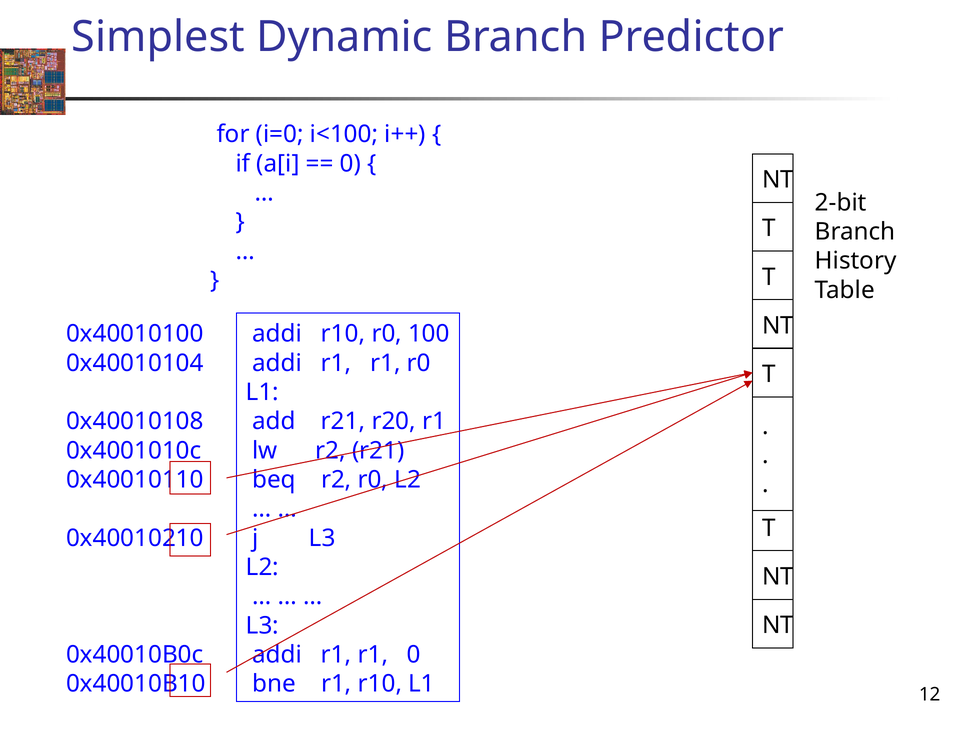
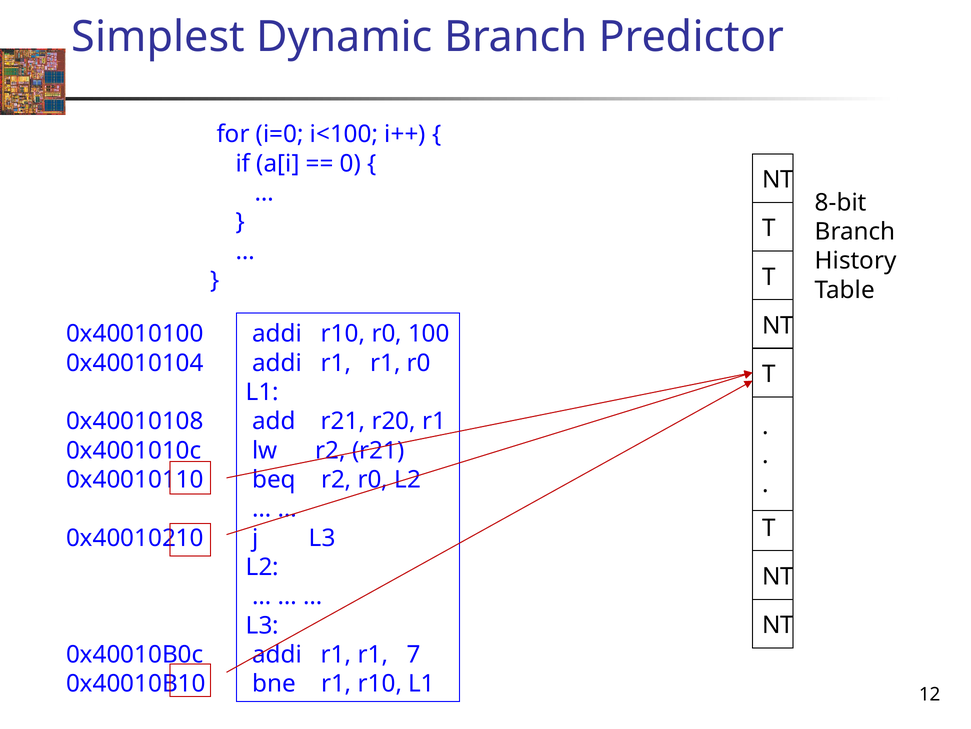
2-bit: 2-bit -> 8-bit
r1 0: 0 -> 7
